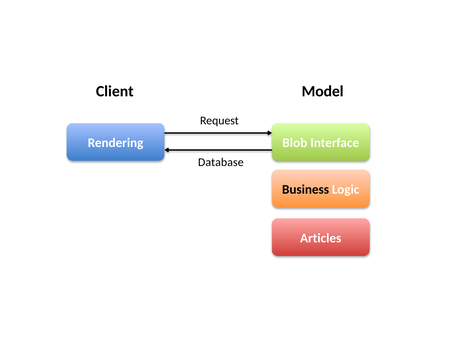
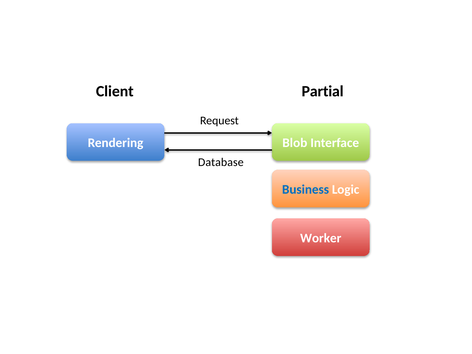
Model: Model -> Partial
Business colour: black -> blue
Articles: Articles -> Worker
